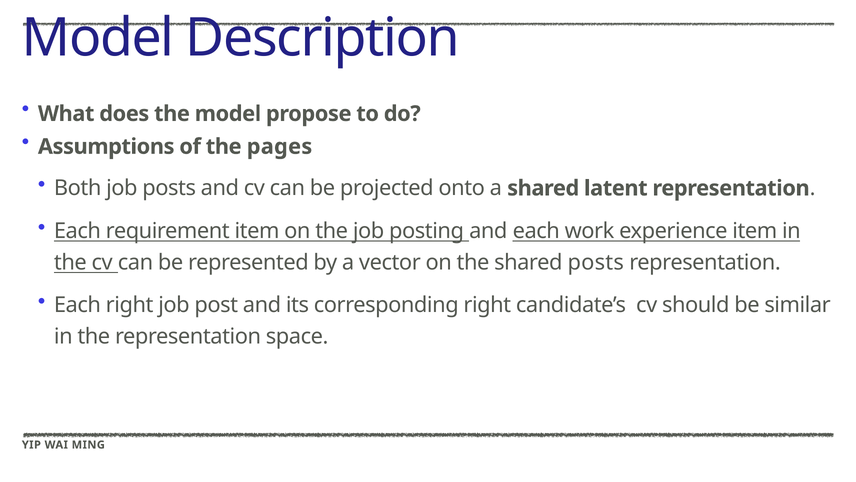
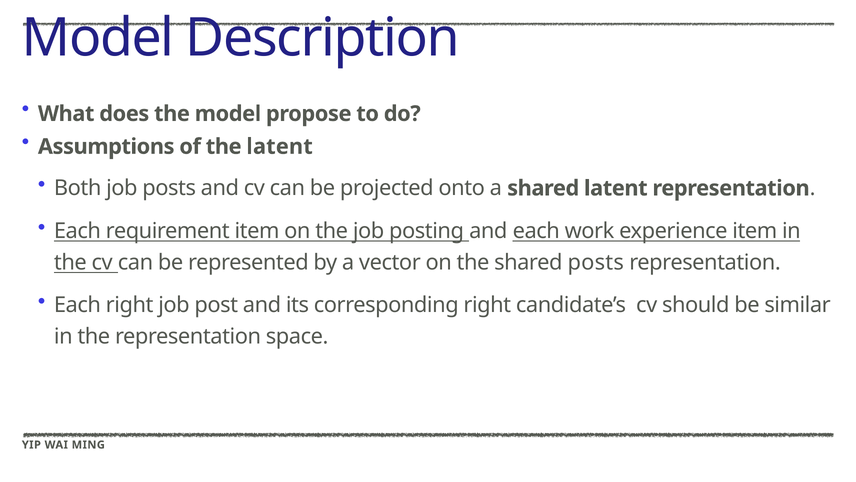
the pages: pages -> latent
